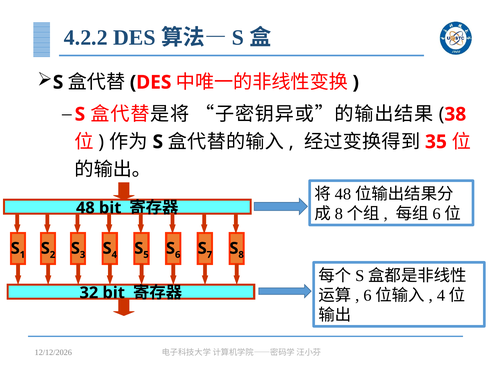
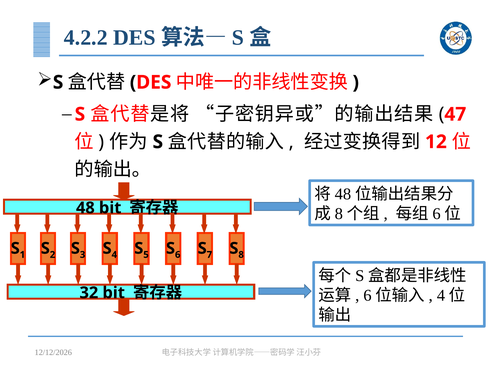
38: 38 -> 47
35: 35 -> 12
